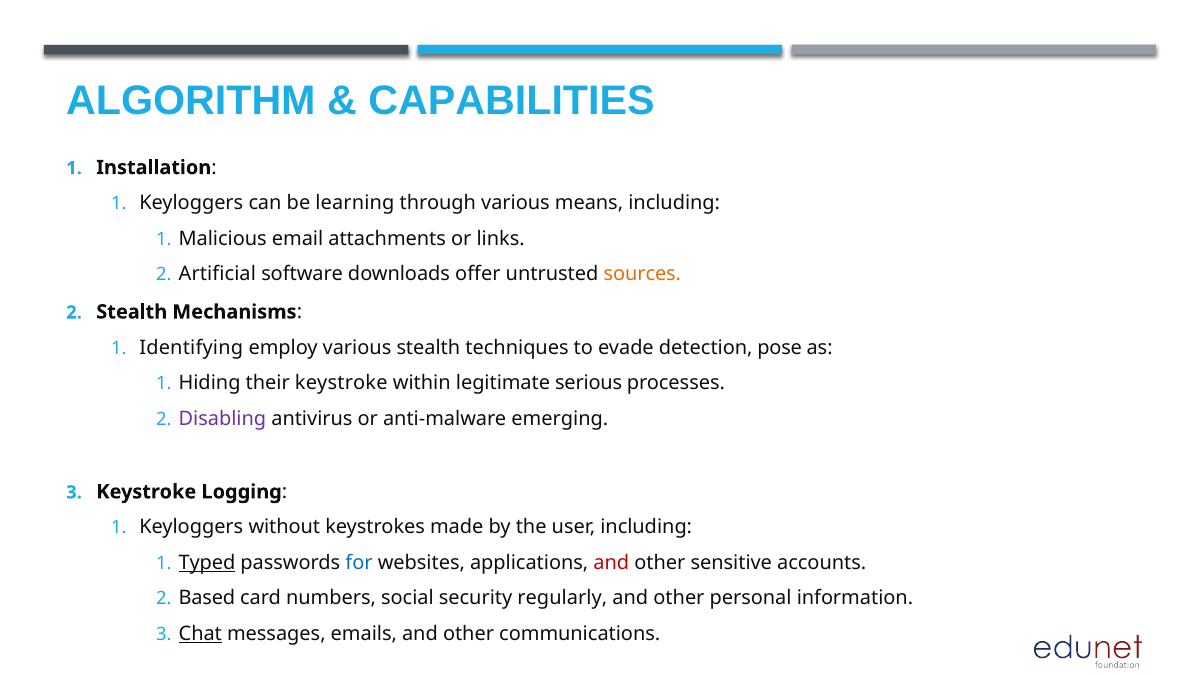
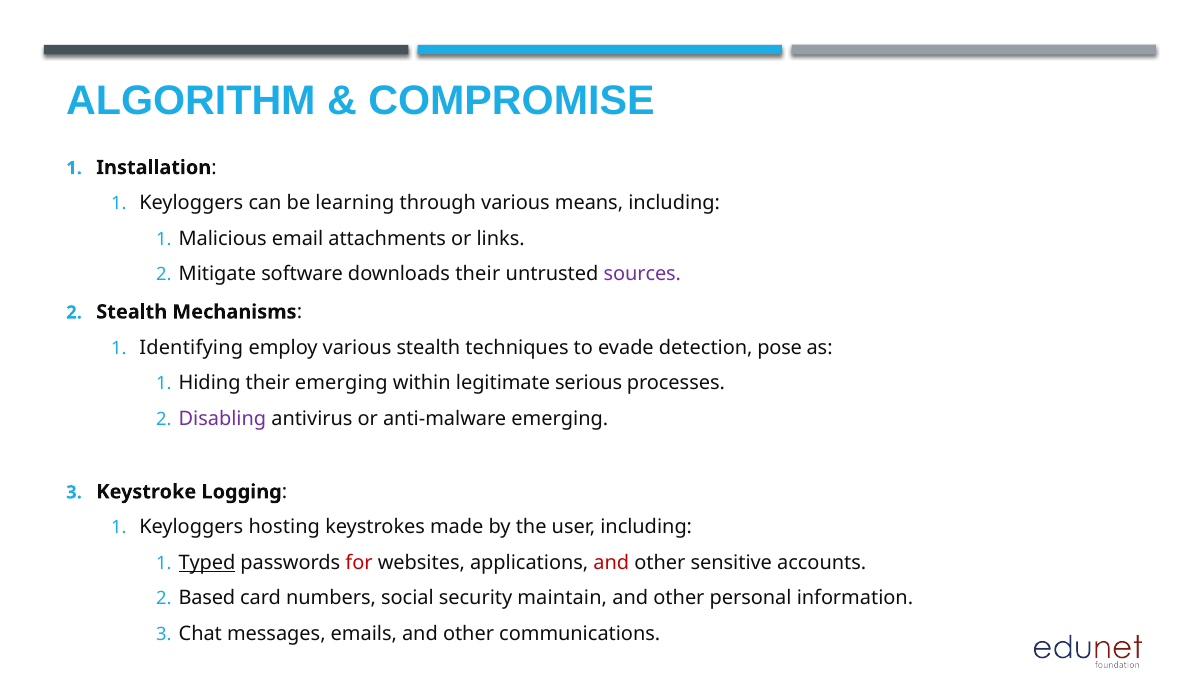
CAPABILITIES: CAPABILITIES -> COMPROMISE
Artificial: Artificial -> Mitigate
downloads offer: offer -> their
sources colour: orange -> purple
their keystroke: keystroke -> emerging
without: without -> hosting
for colour: blue -> red
regularly: regularly -> maintain
Chat underline: present -> none
